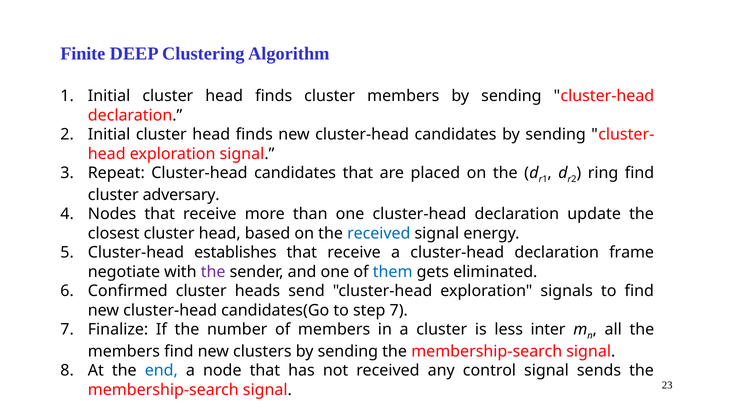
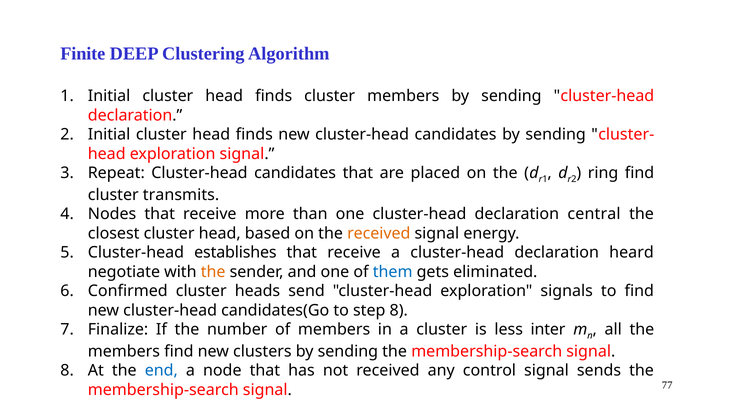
adversary: adversary -> transmits
update: update -> central
received at (379, 234) colour: blue -> orange
frame: frame -> heard
the at (213, 272) colour: purple -> orange
step 7: 7 -> 8
23: 23 -> 77
